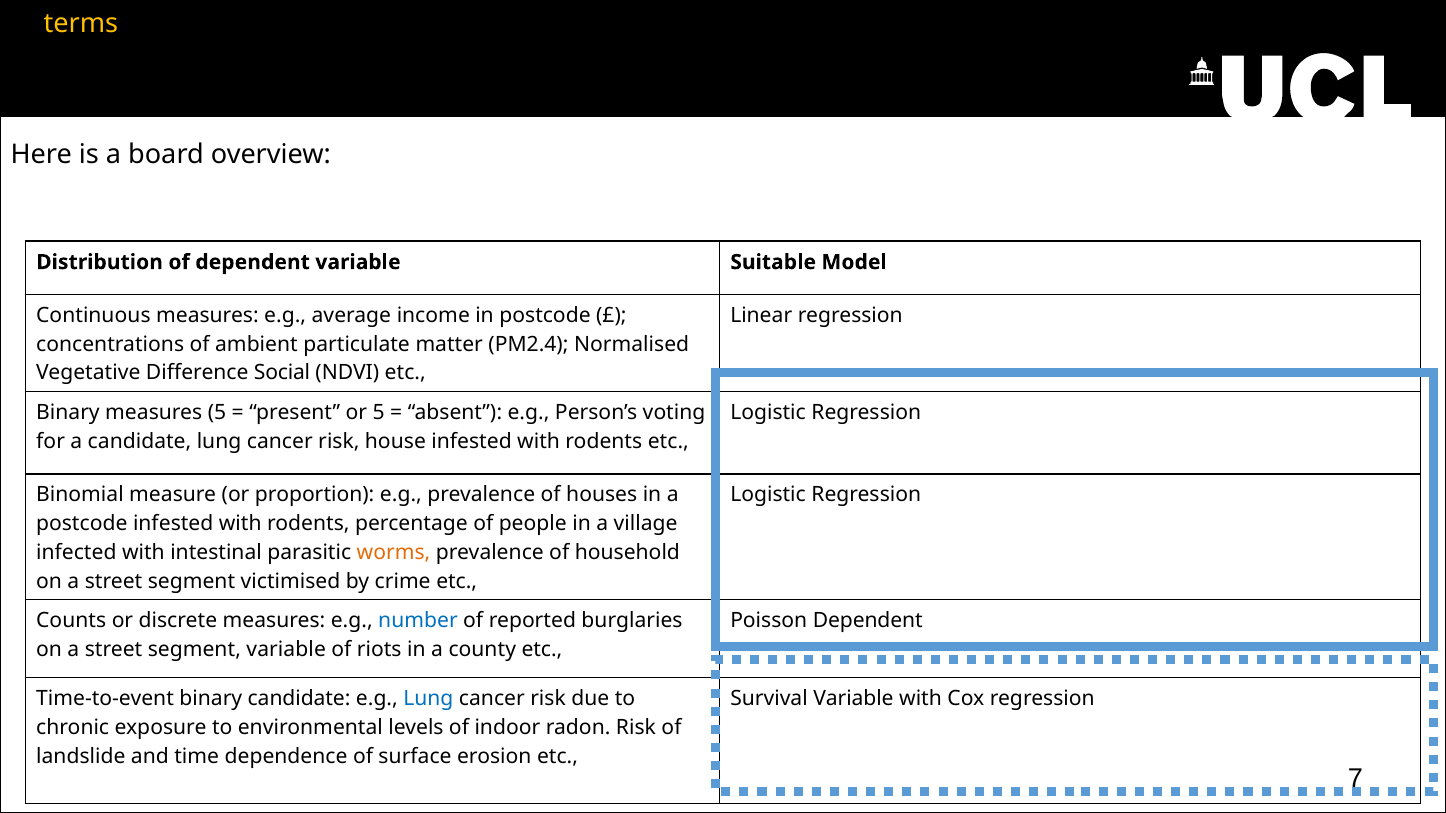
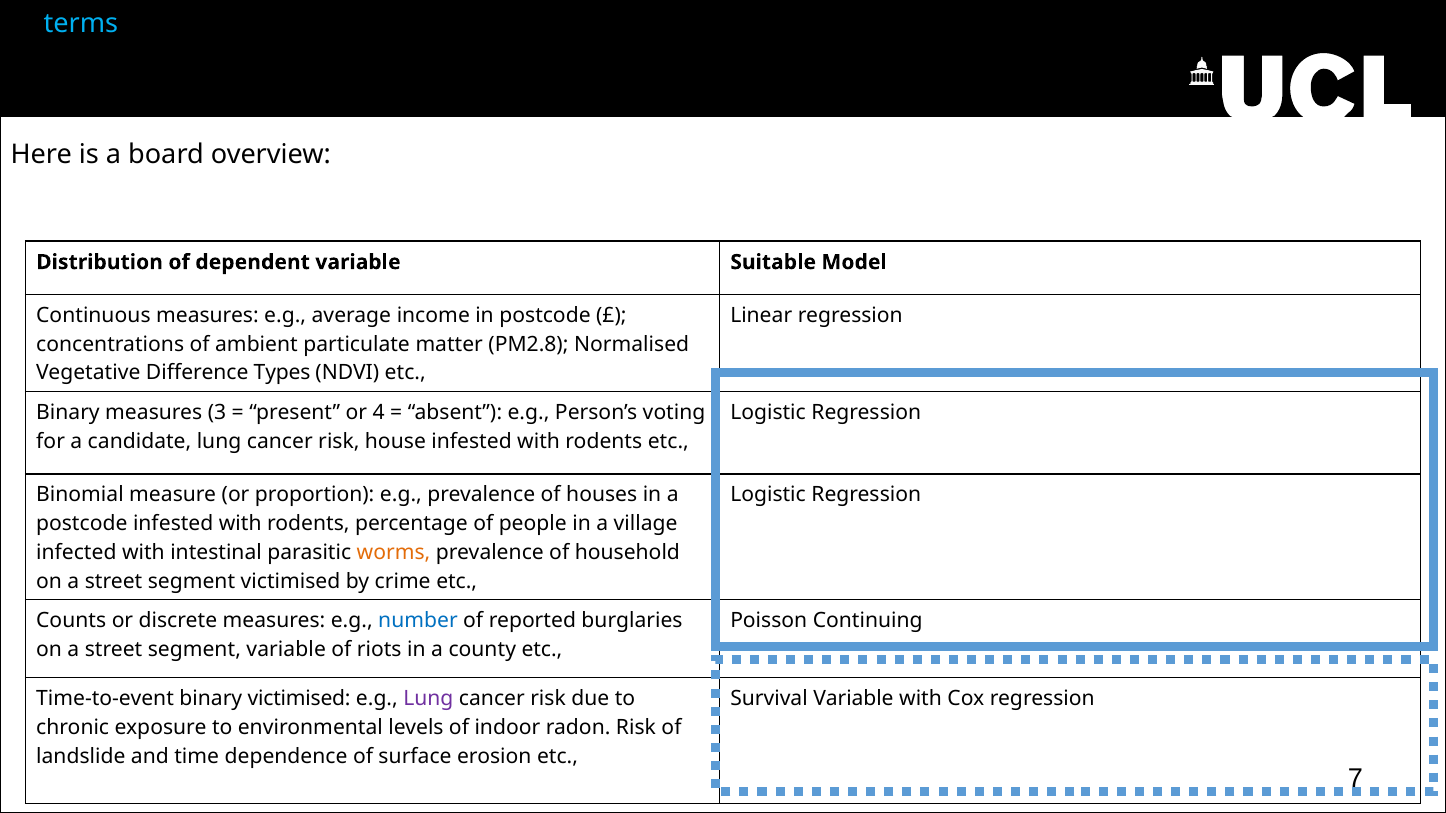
terms colour: yellow -> light blue
PM2.4: PM2.4 -> PM2.8
Social: Social -> Types
measures 5: 5 -> 3
or 5: 5 -> 4
Poisson Dependent: Dependent -> Continuing
binary candidate: candidate -> victimised
Lung at (428, 699) colour: blue -> purple
